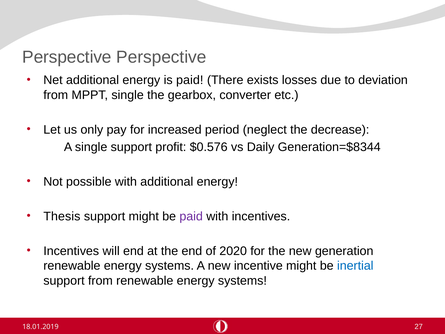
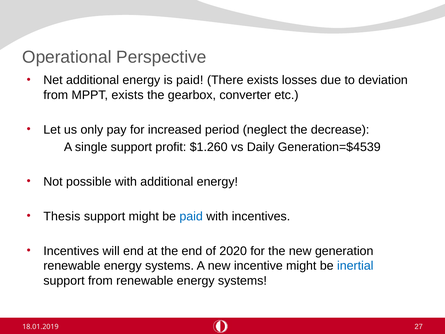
Perspective at (67, 57): Perspective -> Operational
MPPT single: single -> exists
$0.576: $0.576 -> $1.260
Generation=$8344: Generation=$8344 -> Generation=$4539
paid at (191, 216) colour: purple -> blue
